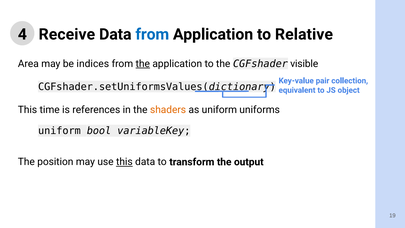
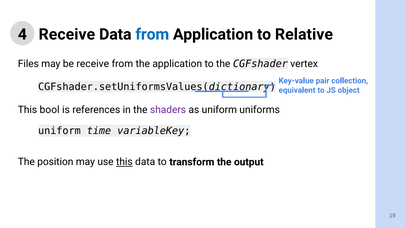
Area: Area -> Files
be indices: indices -> receive
the at (143, 64) underline: present -> none
visible: visible -> vertex
time: time -> bool
shaders colour: orange -> purple
bool: bool -> time
